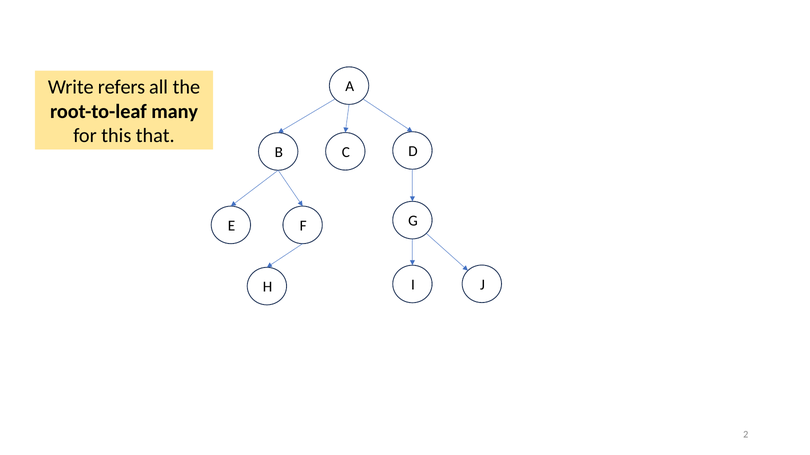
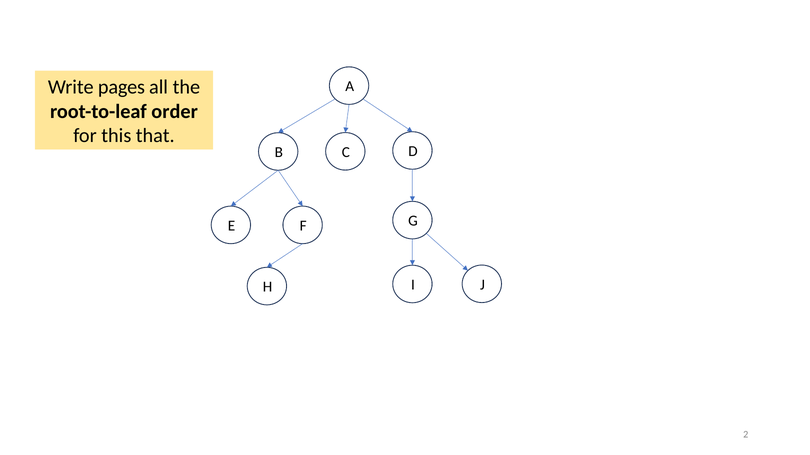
refers: refers -> pages
many: many -> order
